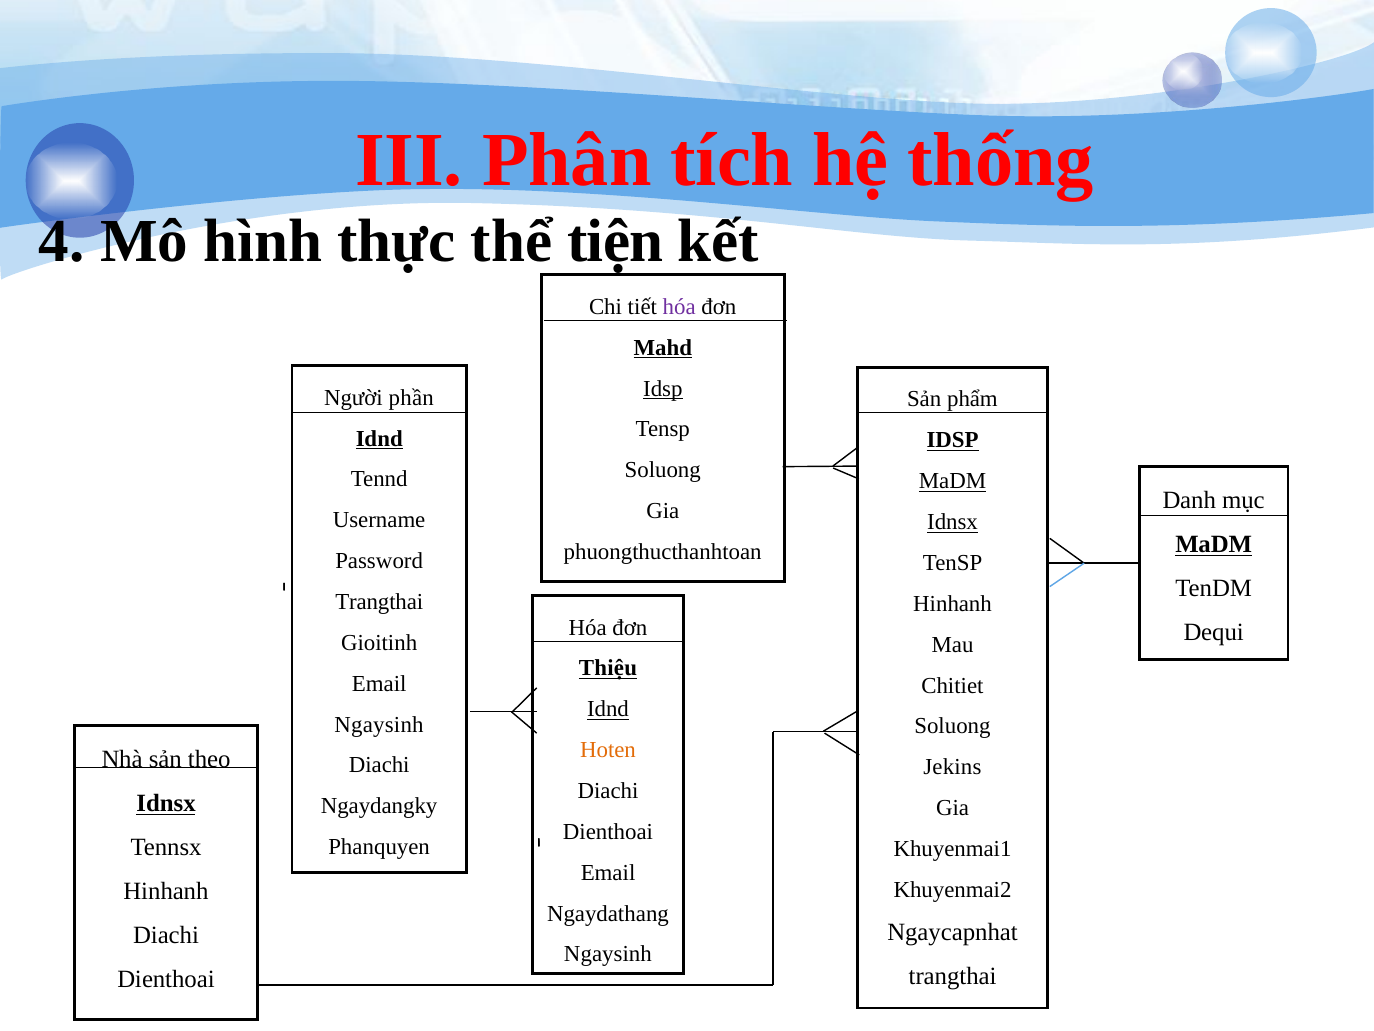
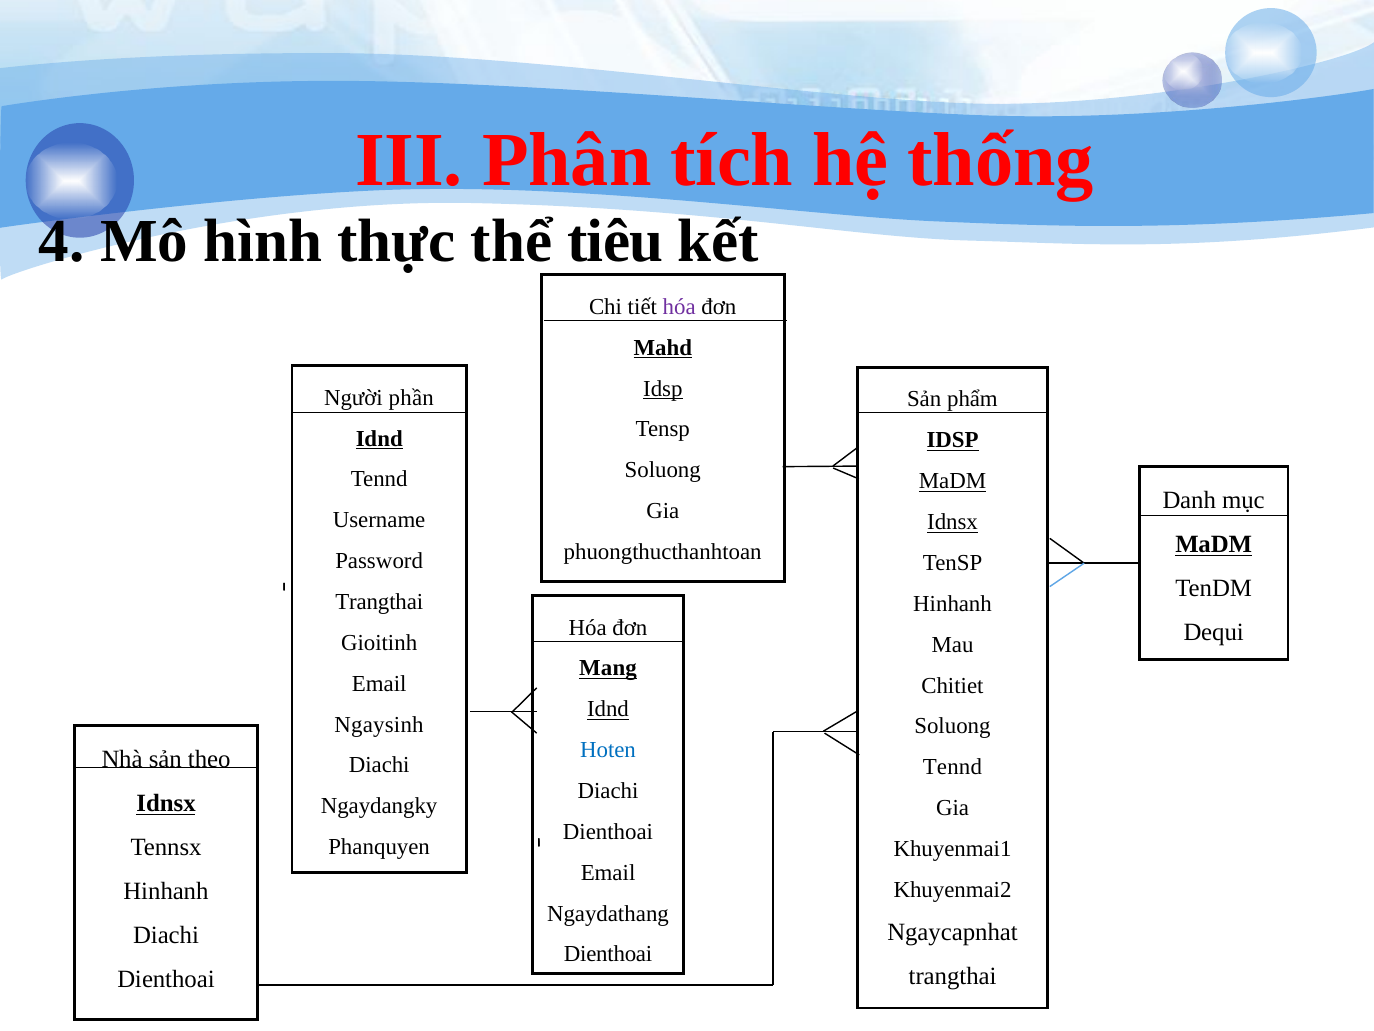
tiện: tiện -> tiêu
Thiệu: Thiệu -> Mang
Hoten colour: orange -> blue
Jekins at (952, 767): Jekins -> Tennd
Ngaysinh at (608, 954): Ngaysinh -> Dienthoai
